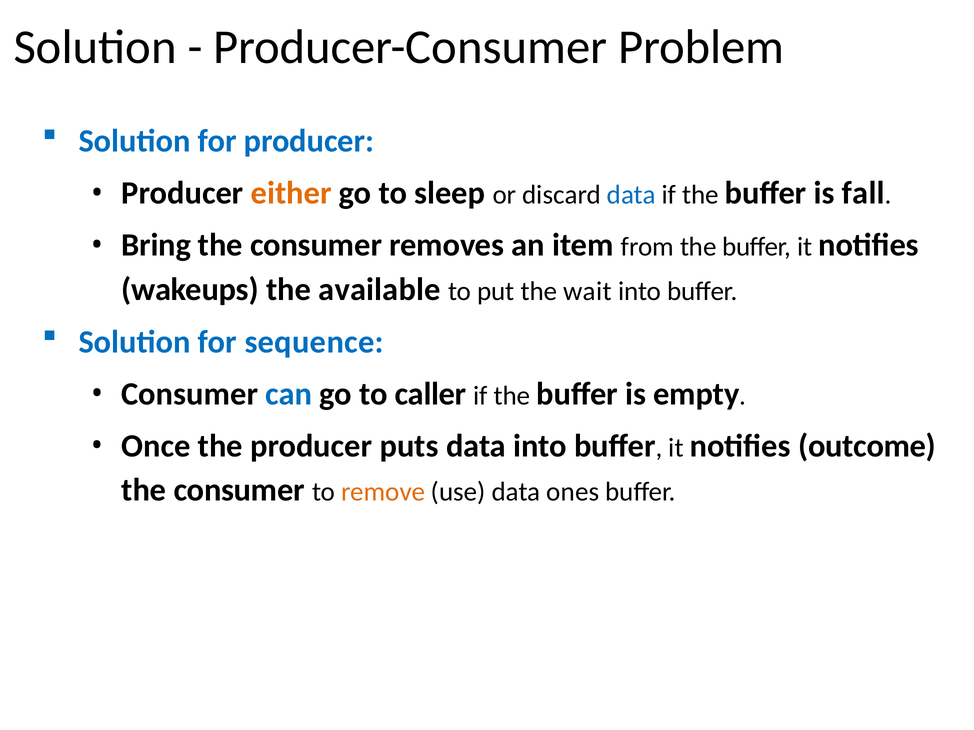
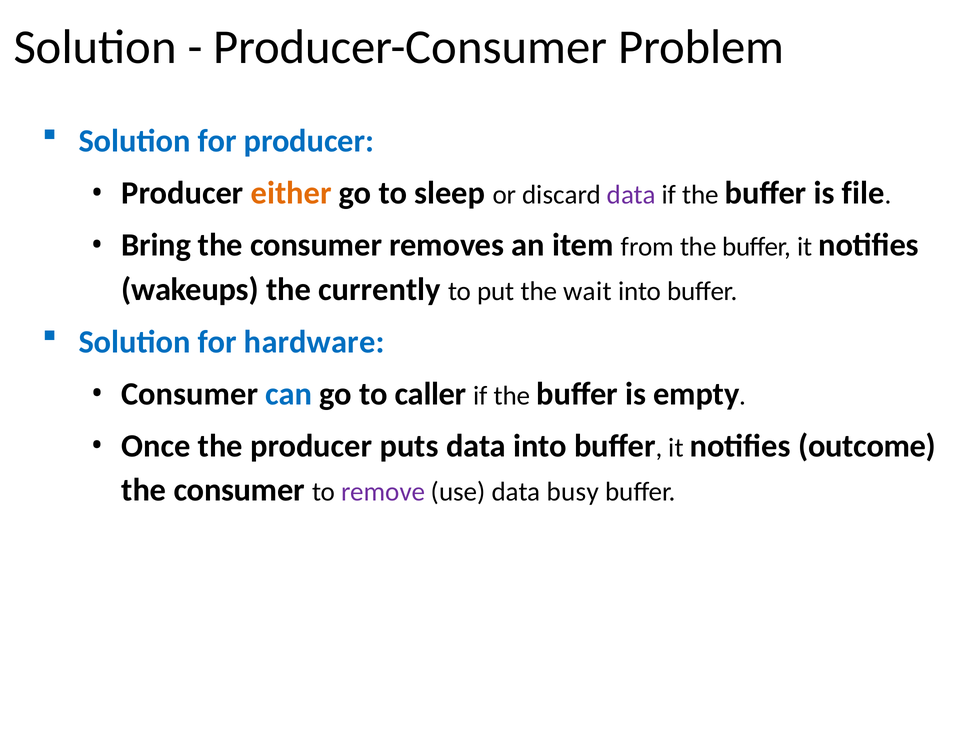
data at (631, 195) colour: blue -> purple
fall: fall -> file
available: available -> currently
sequence: sequence -> hardware
remove colour: orange -> purple
ones: ones -> busy
